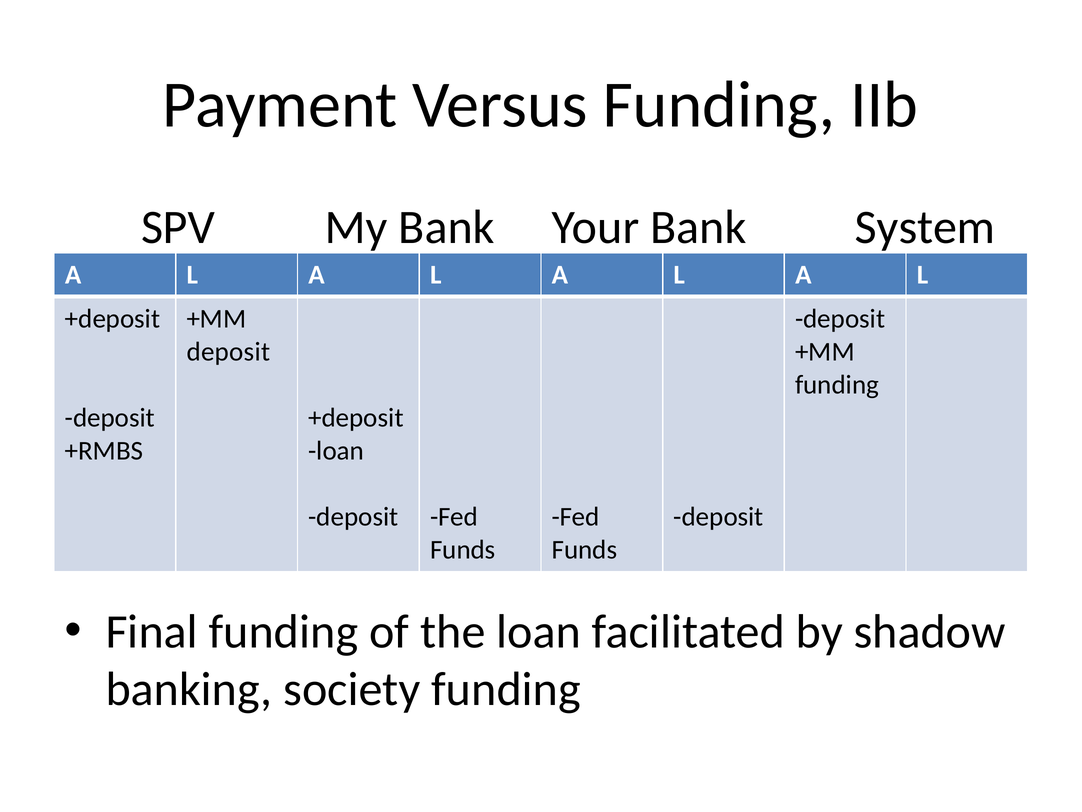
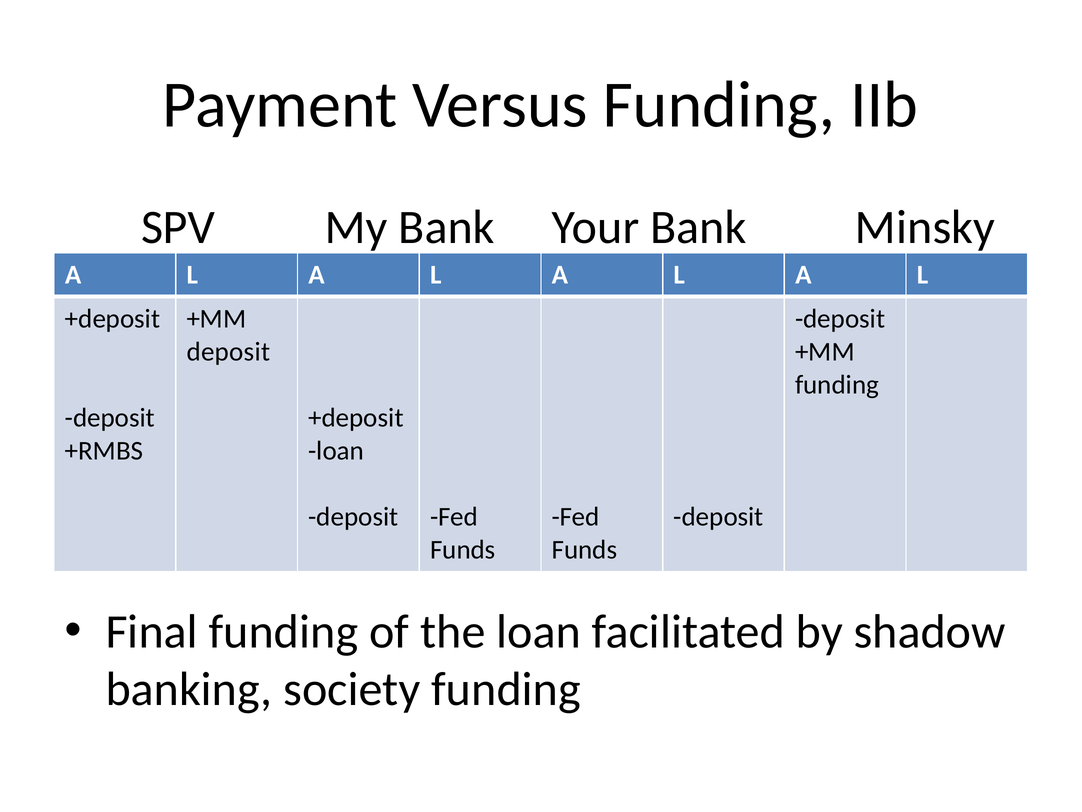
System: System -> Minsky
